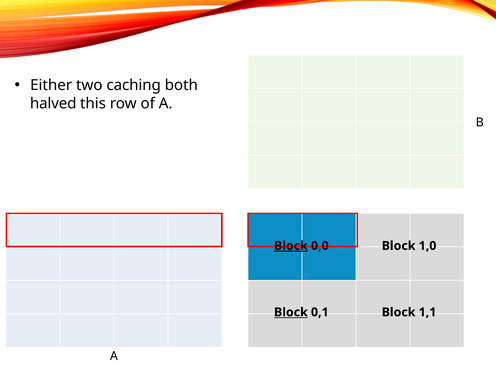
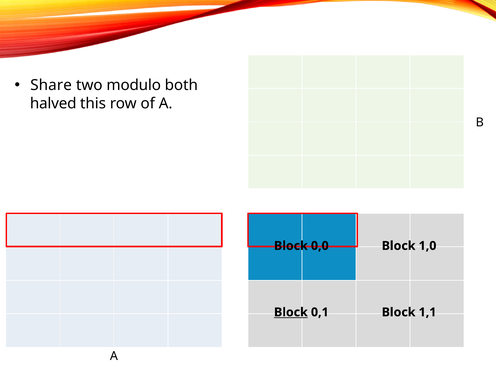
Either: Either -> Share
caching: caching -> modulo
Block at (291, 246) underline: present -> none
